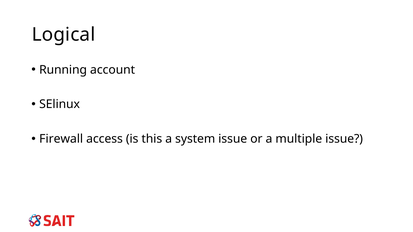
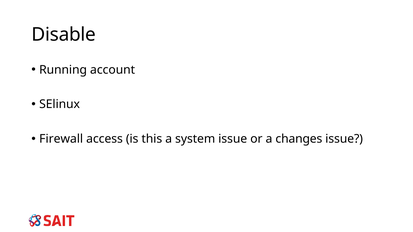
Logical: Logical -> Disable
multiple: multiple -> changes
